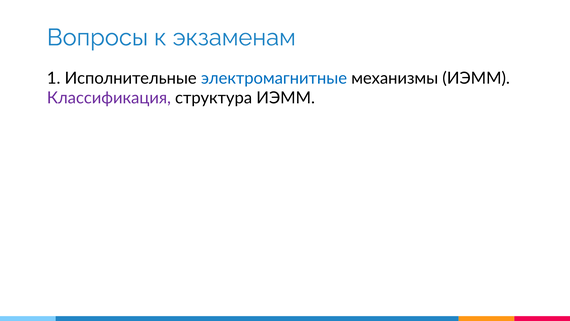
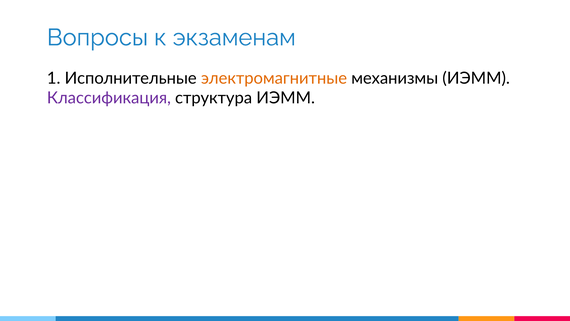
электромагнитные colour: blue -> orange
